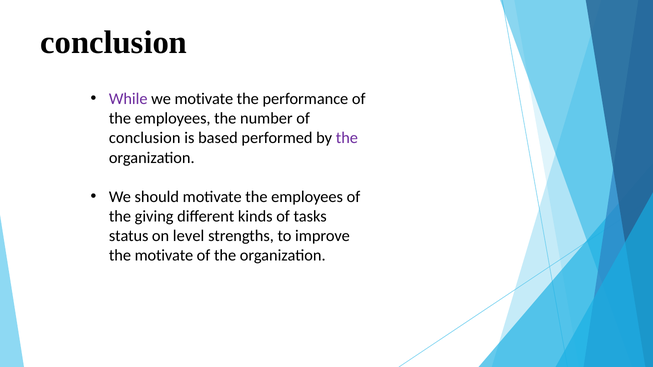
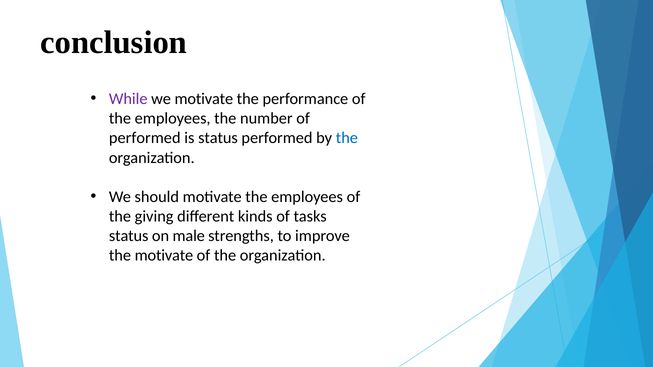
conclusion at (145, 138): conclusion -> performed
is based: based -> status
the at (347, 138) colour: purple -> blue
level: level -> male
